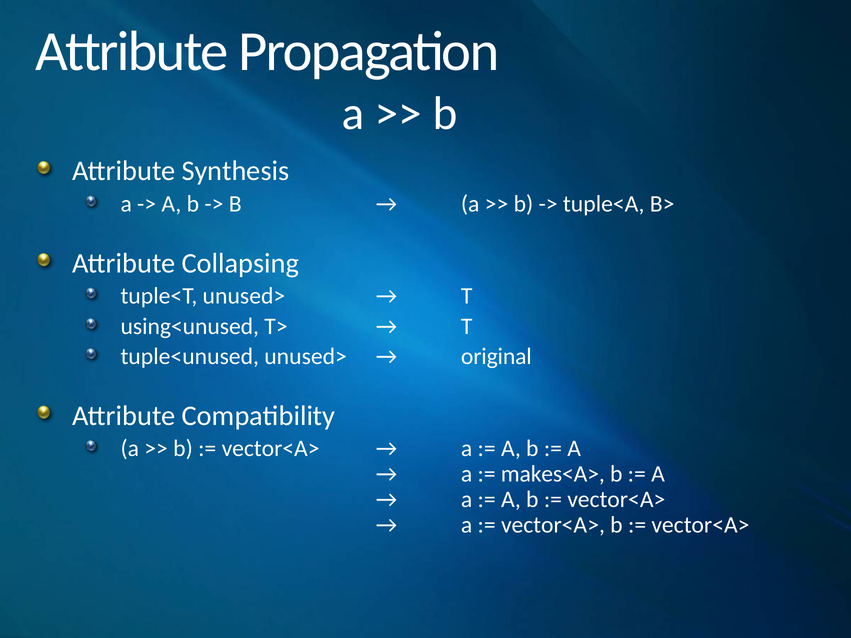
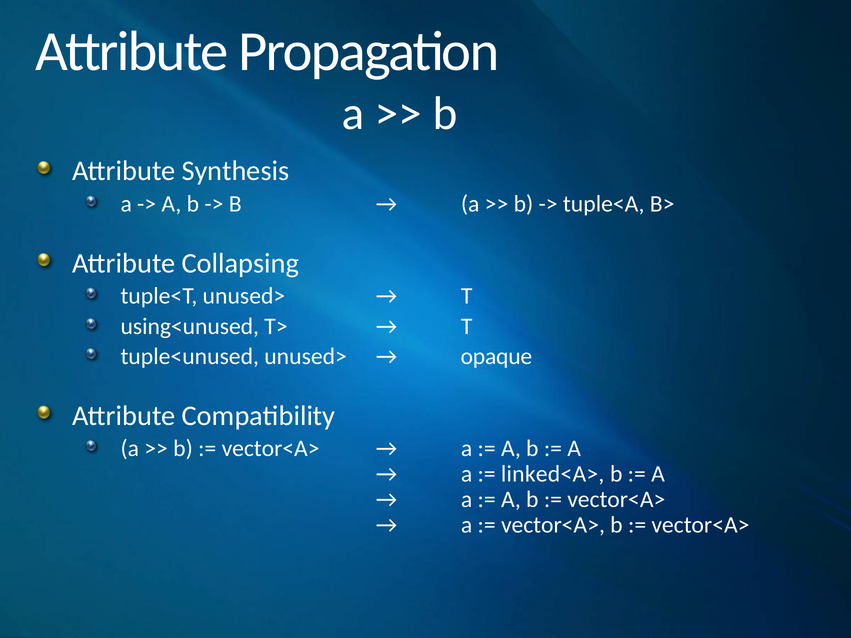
original: original -> opaque
makes<A>: makes<A> -> linked<A>
